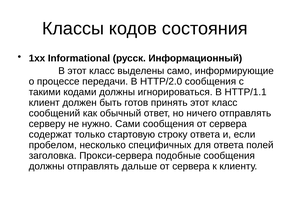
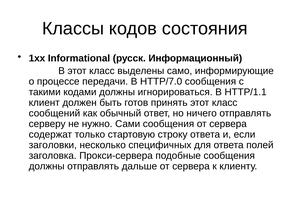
HTTP/2.0: HTTP/2.0 -> HTTP/7.0
пробелом: пробелом -> заголовки
